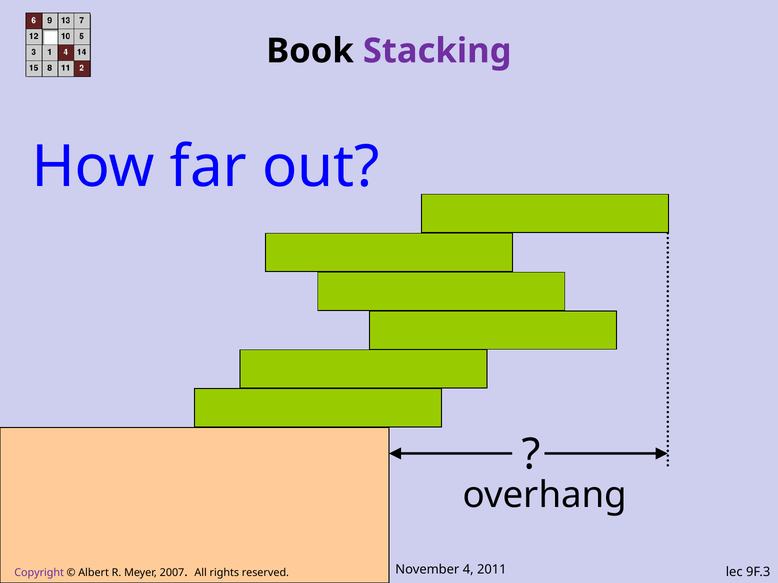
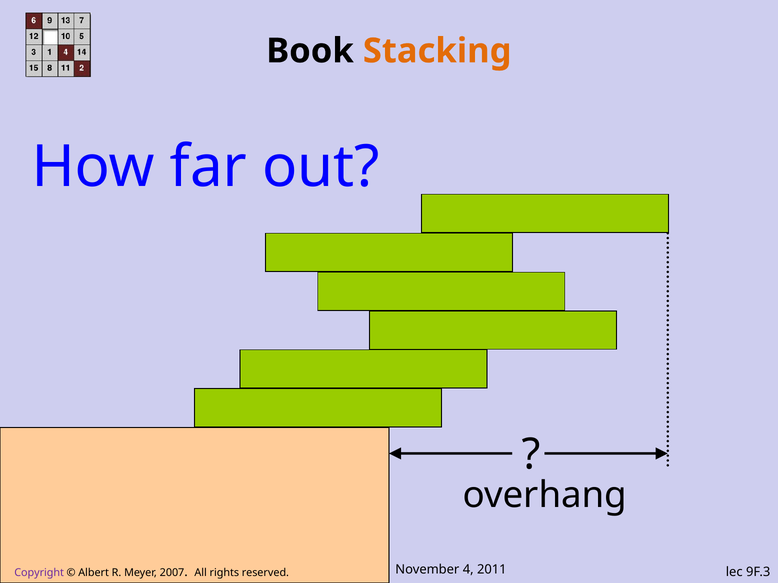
Stacking colour: purple -> orange
